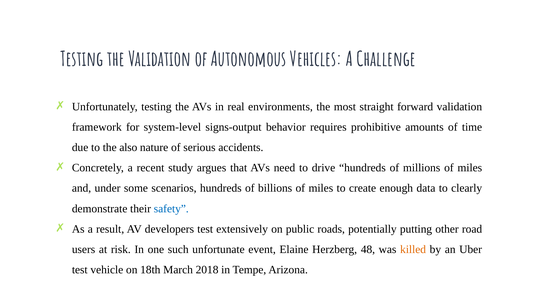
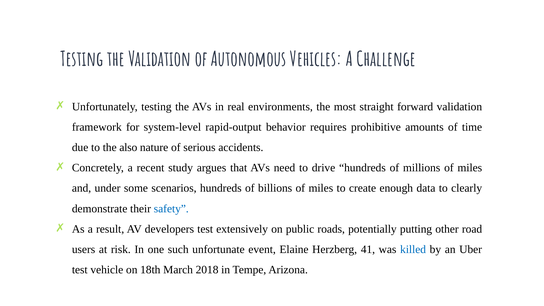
signs-output: signs-output -> rapid-output
48: 48 -> 41
killed colour: orange -> blue
